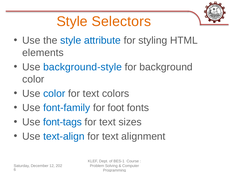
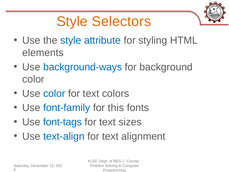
background-style: background-style -> background-ways
foot: foot -> this
